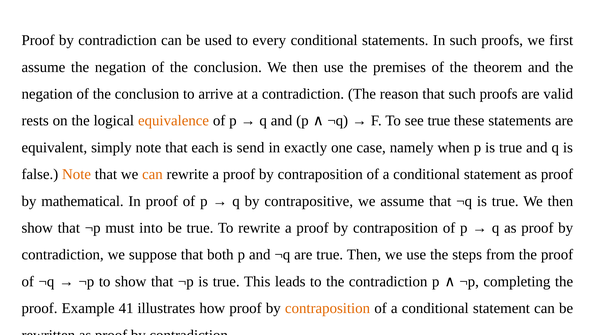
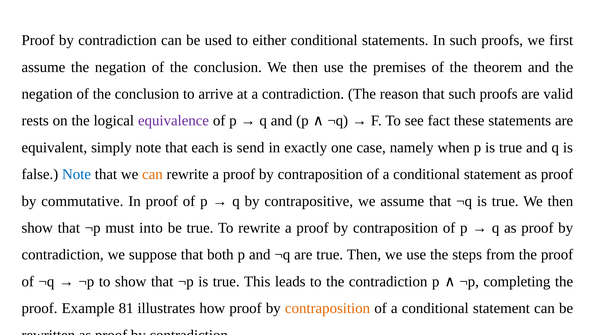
every: every -> either
equivalence colour: orange -> purple
see true: true -> fact
Note at (77, 174) colour: orange -> blue
mathematical: mathematical -> commutative
41: 41 -> 81
